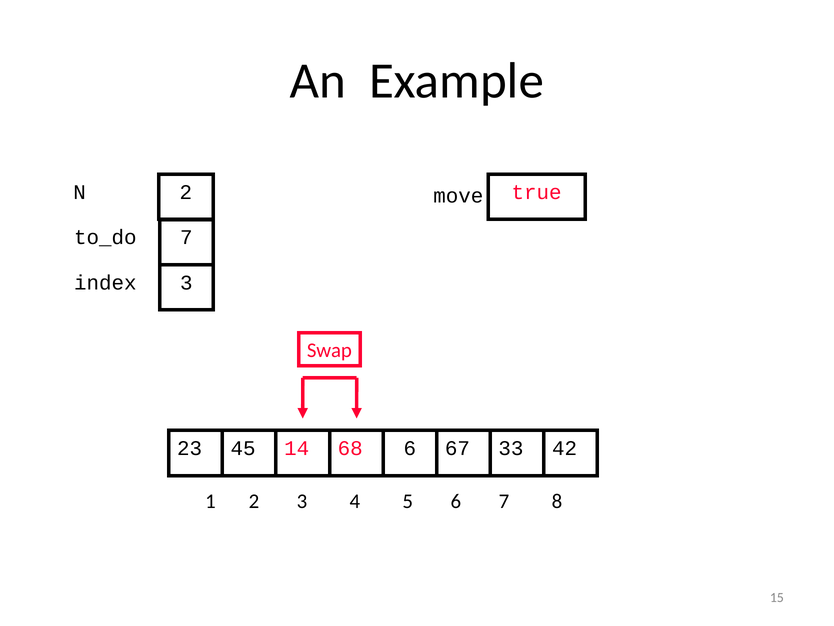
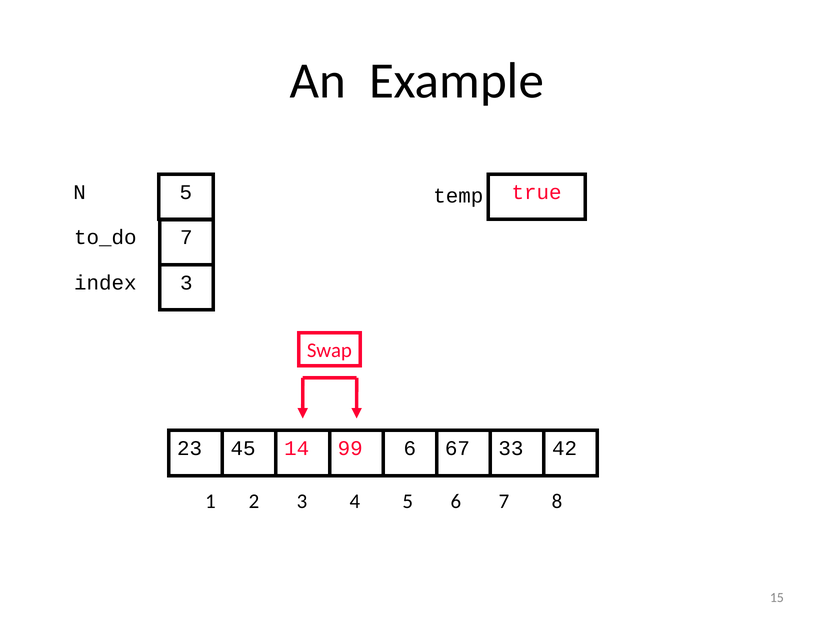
N 2: 2 -> 5
move: move -> temp
68: 68 -> 99
